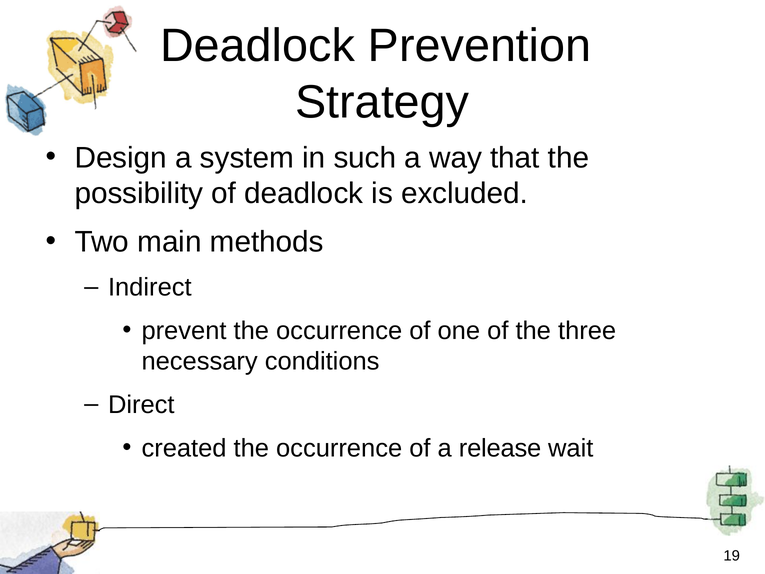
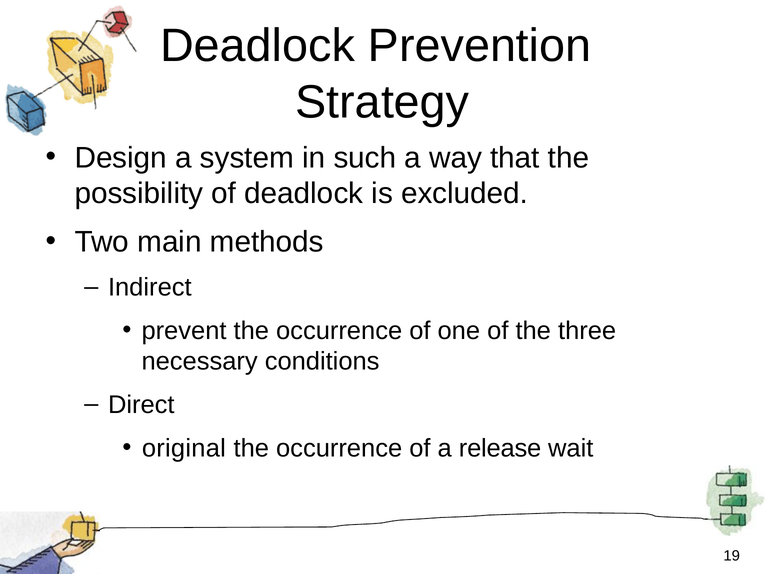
created: created -> original
